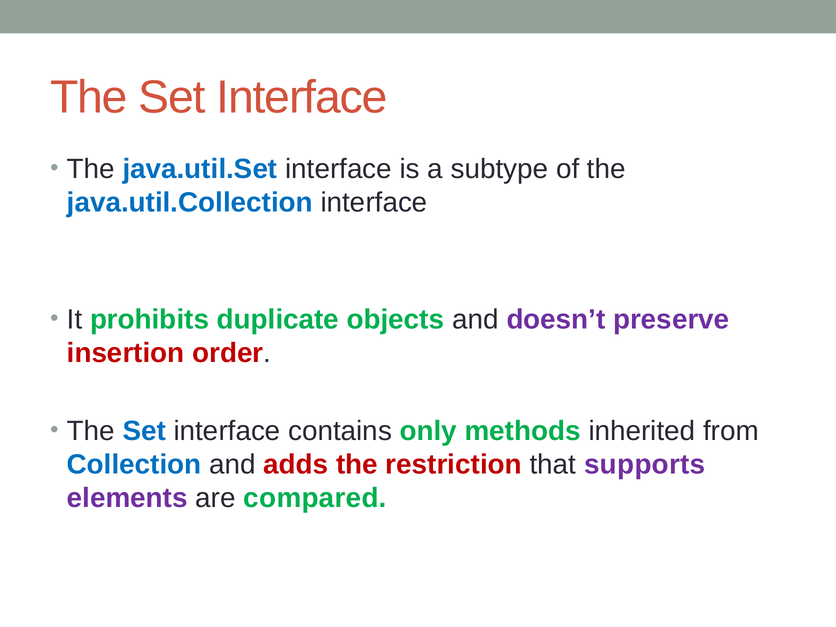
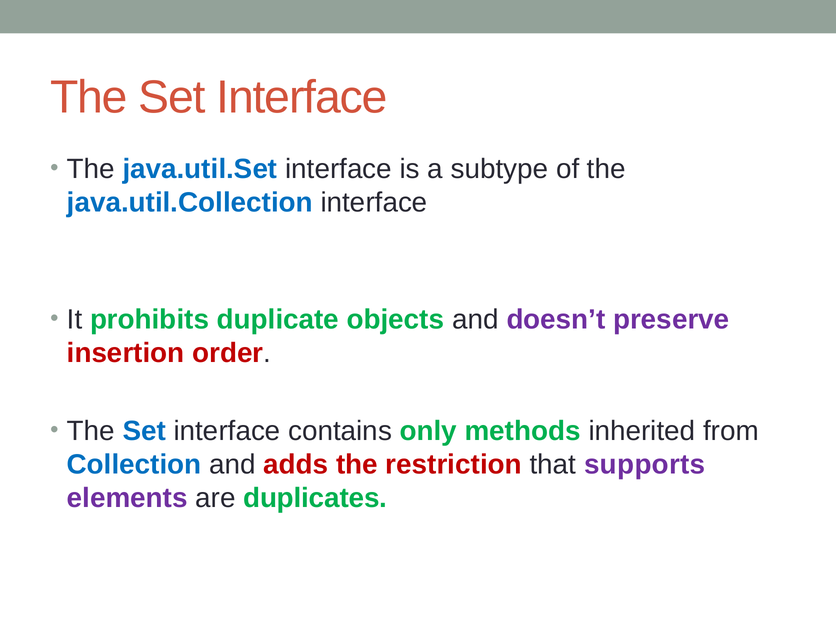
compared: compared -> duplicates
